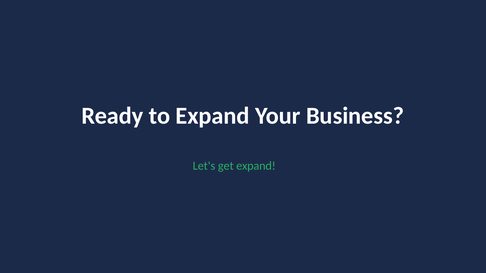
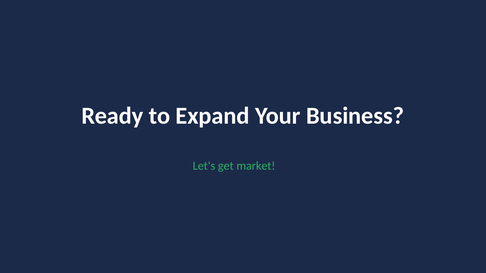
get expand: expand -> market
